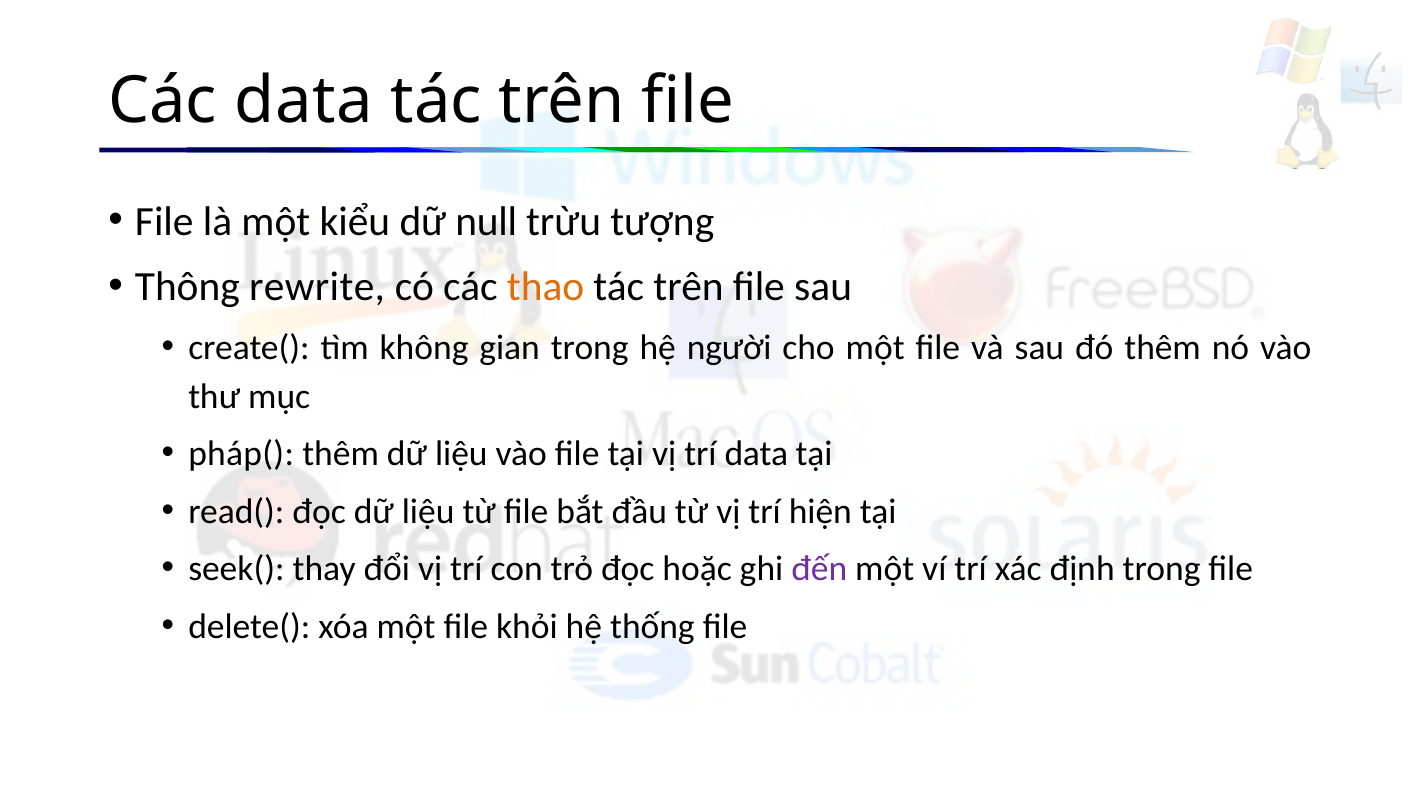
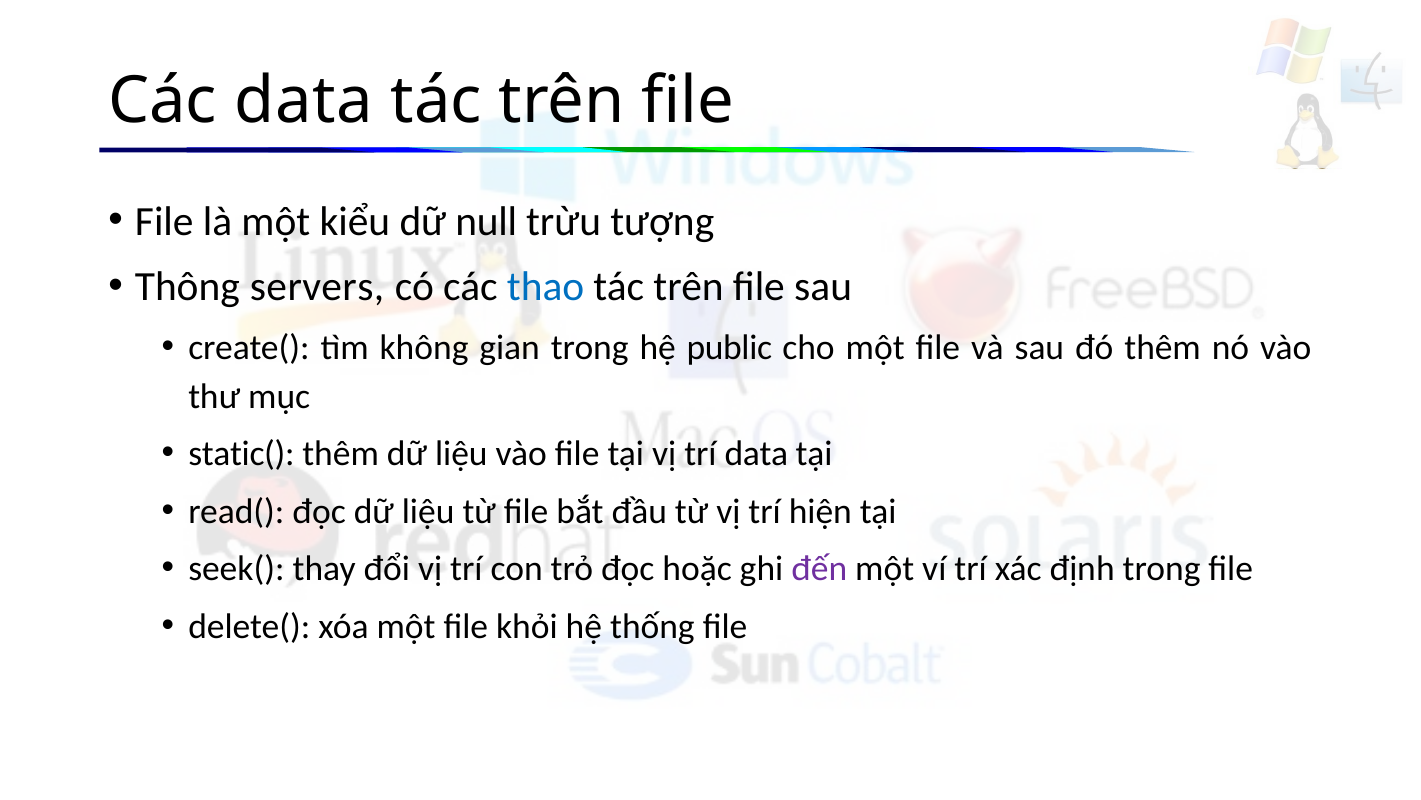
rewrite: rewrite -> servers
thao colour: orange -> blue
người: người -> public
pháp(: pháp( -> static(
